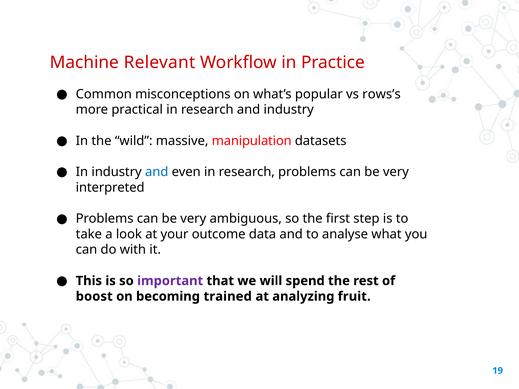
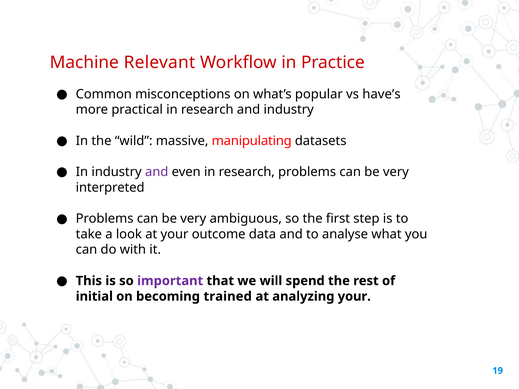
rows’s: rows’s -> have’s
manipulation: manipulation -> manipulating
and at (157, 172) colour: blue -> purple
boost: boost -> initial
analyzing fruit: fruit -> your
